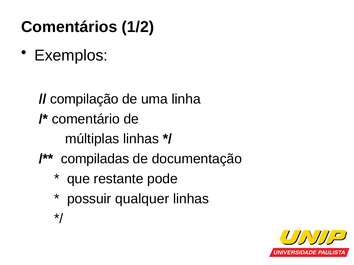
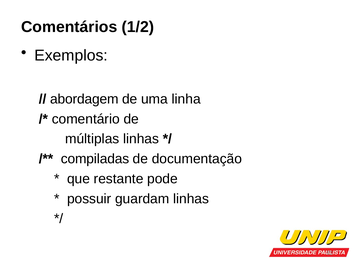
compilação: compilação -> abordagem
qualquer: qualquer -> guardam
